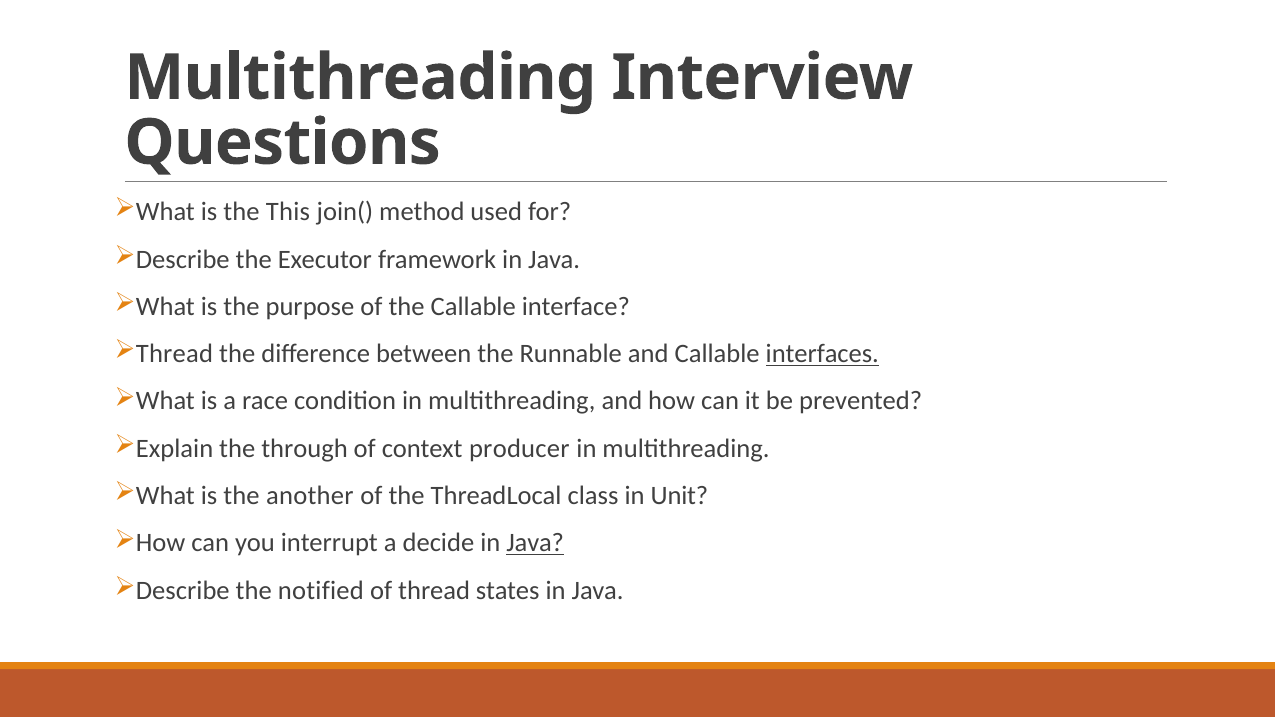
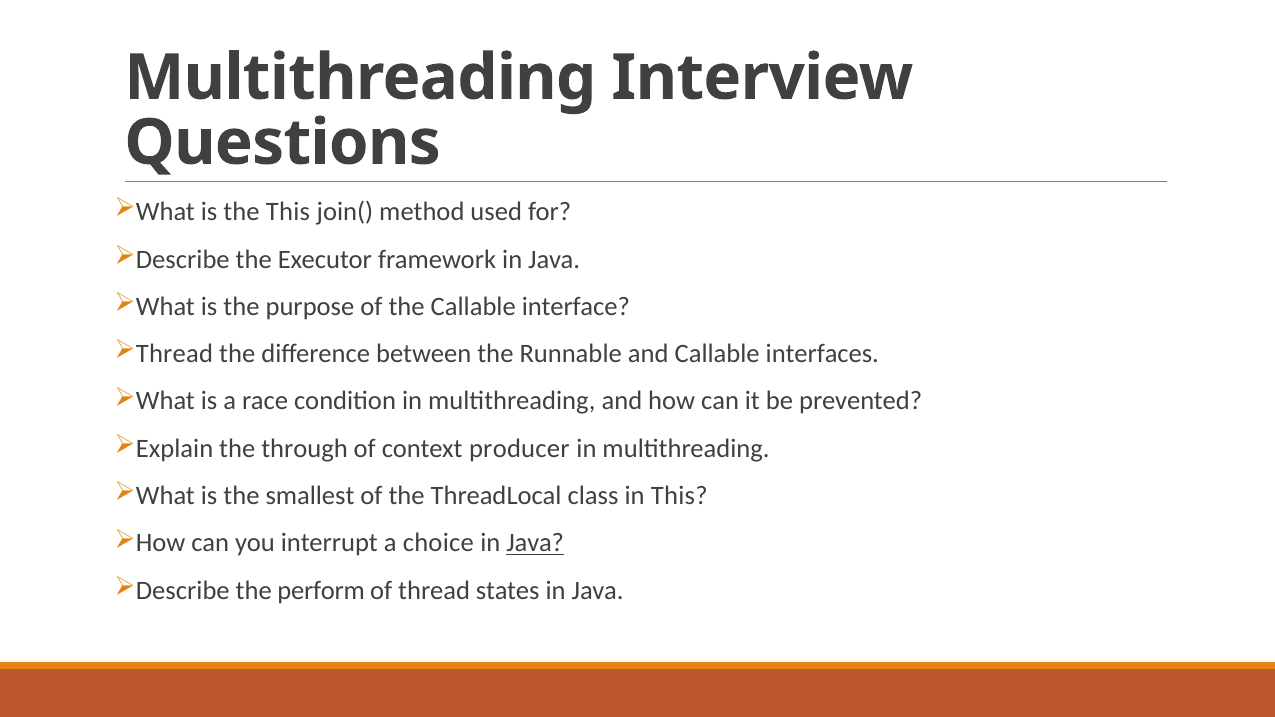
interfaces underline: present -> none
another: another -> smallest
in Unit: Unit -> This
decide: decide -> choice
notified: notified -> perform
